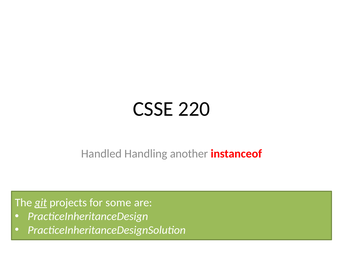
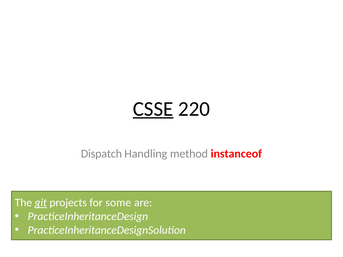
CSSE underline: none -> present
Handled: Handled -> Dispatch
another: another -> method
